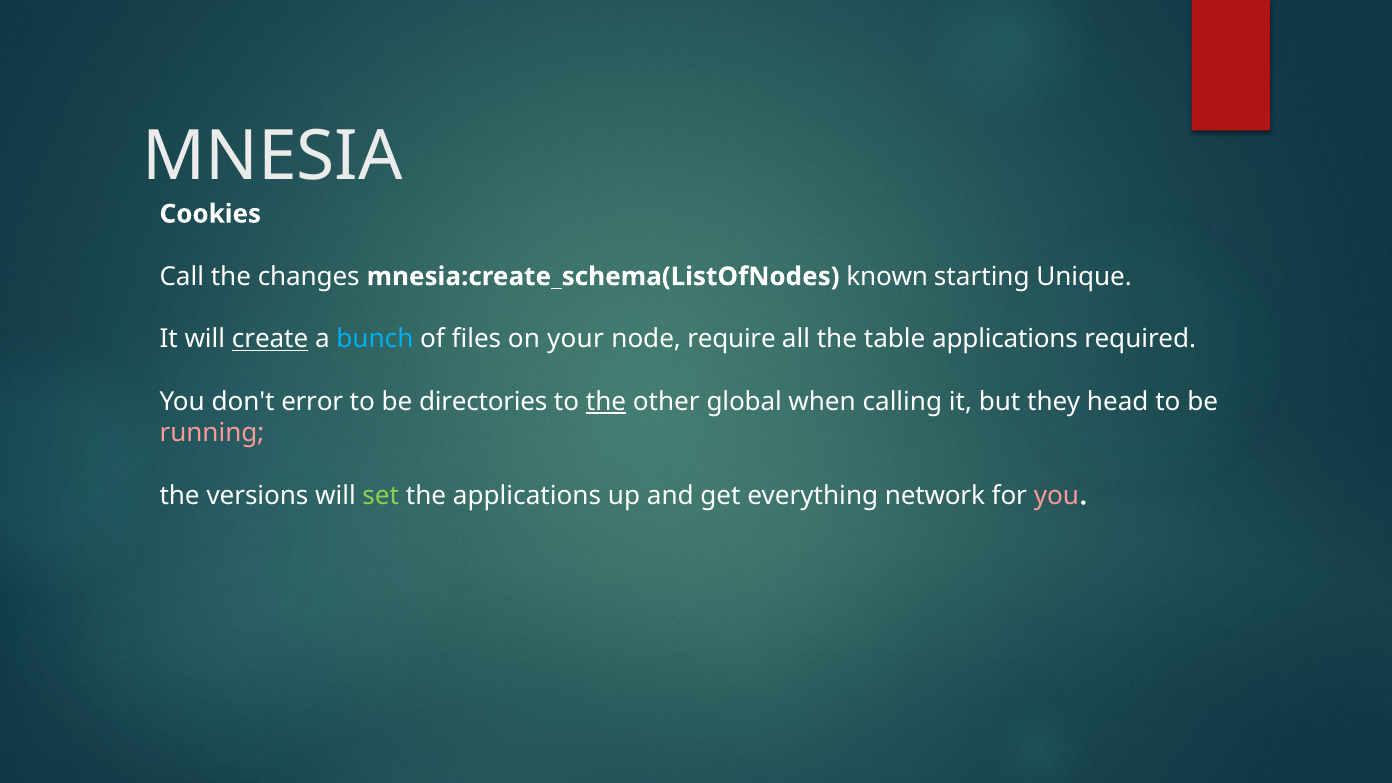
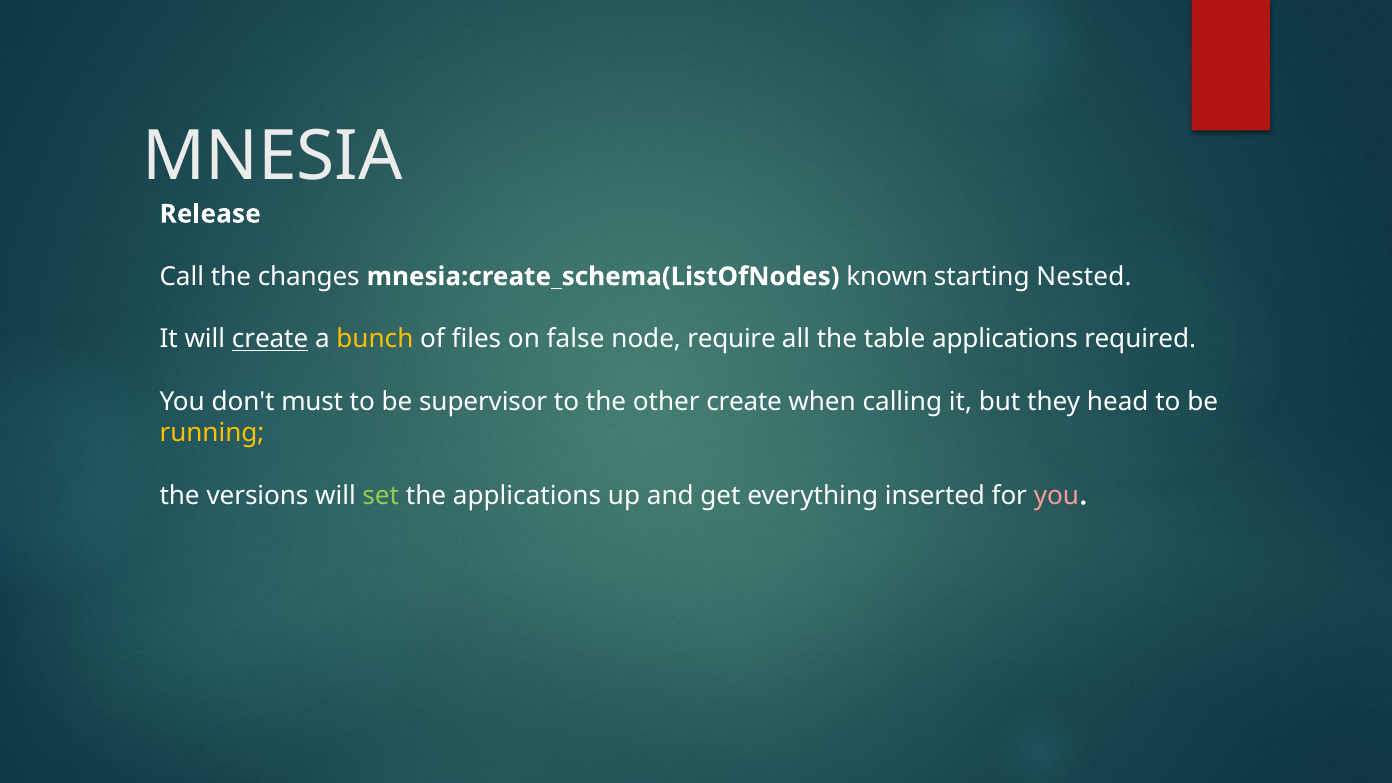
Cookies: Cookies -> Release
Unique: Unique -> Nested
bunch colour: light blue -> yellow
your: your -> false
error: error -> must
directories: directories -> supervisor
the at (606, 402) underline: present -> none
other global: global -> create
running colour: pink -> yellow
network: network -> inserted
